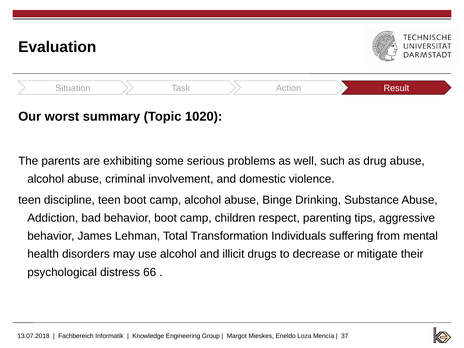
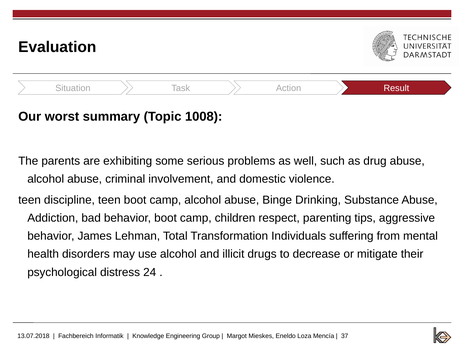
1020: 1020 -> 1008
66: 66 -> 24
